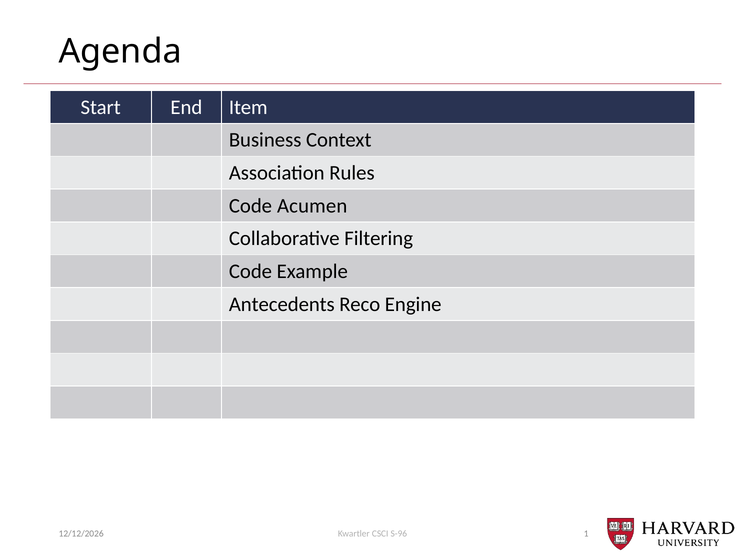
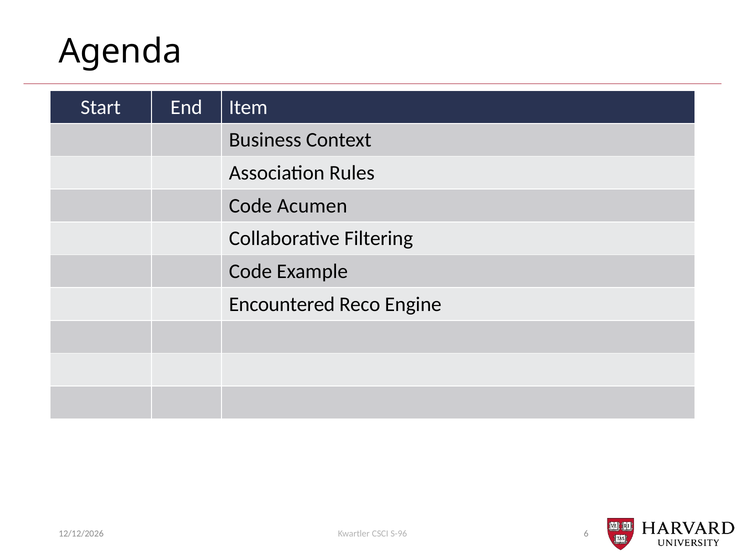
Antecedents: Antecedents -> Encountered
1: 1 -> 6
